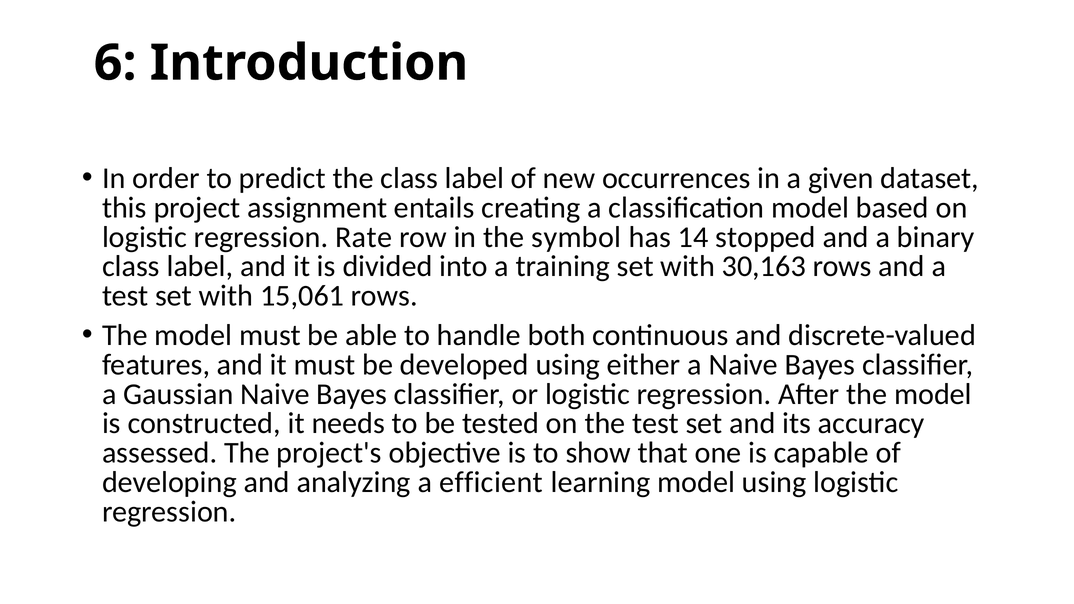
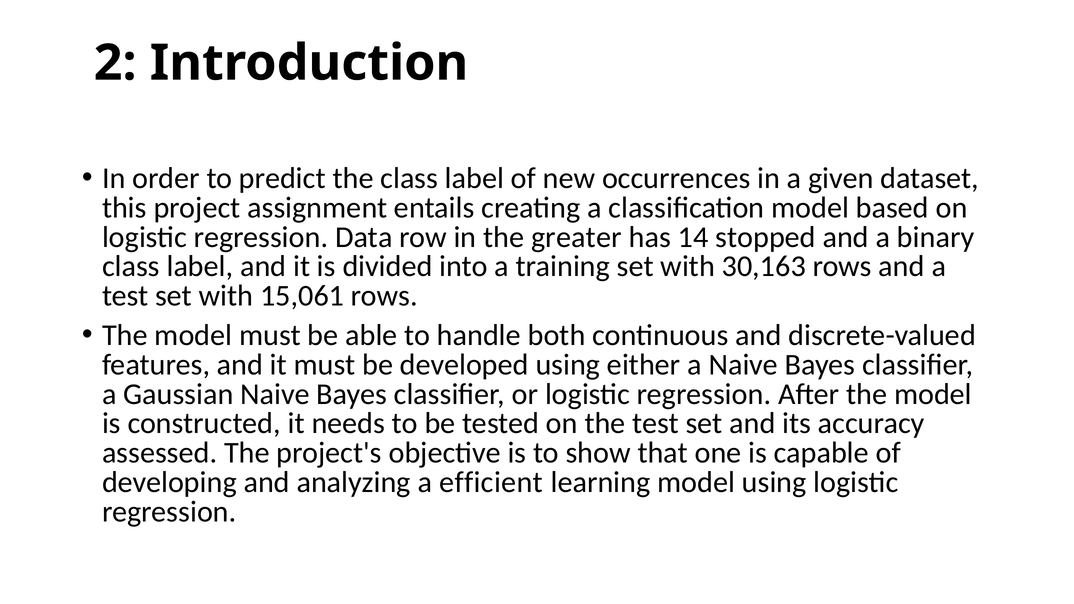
6: 6 -> 2
Rate: Rate -> Data
symbol: symbol -> greater
